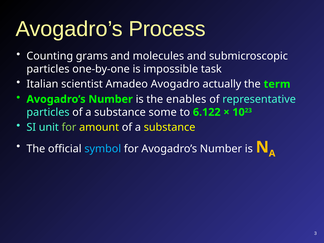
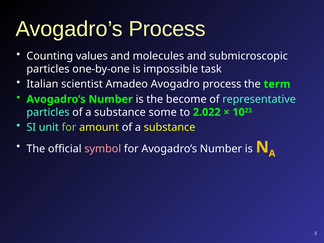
grams: grams -> values
Avogadro actually: actually -> process
enables: enables -> become
6.122: 6.122 -> 2.022
symbol colour: light blue -> pink
